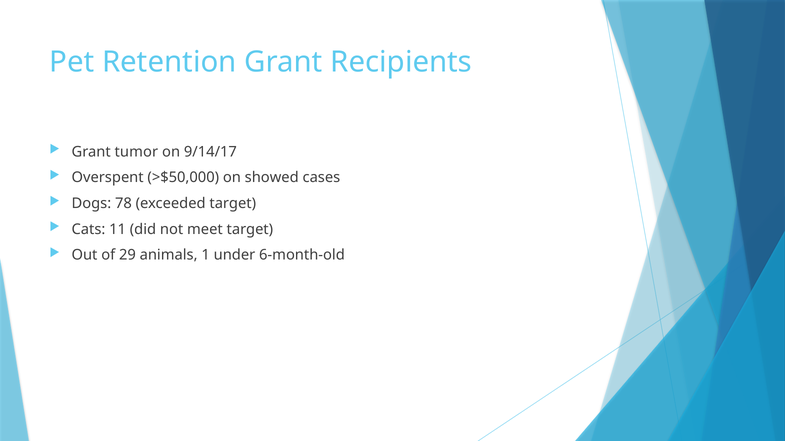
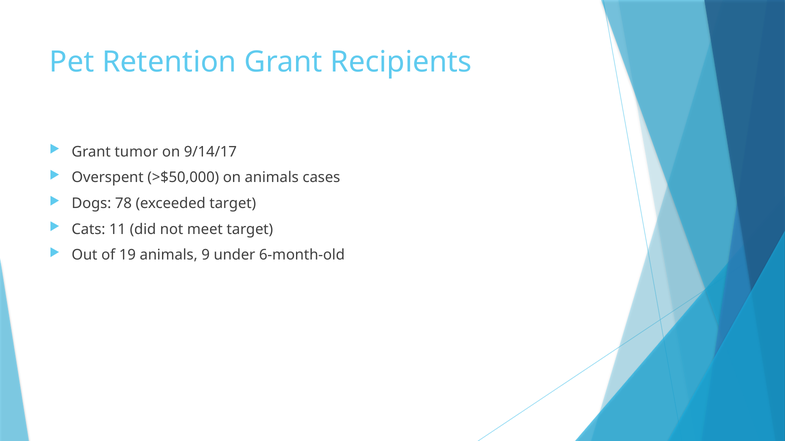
on showed: showed -> animals
29: 29 -> 19
1: 1 -> 9
